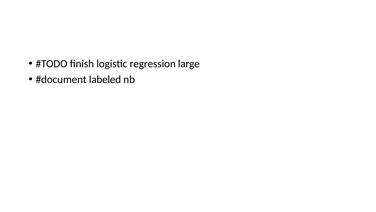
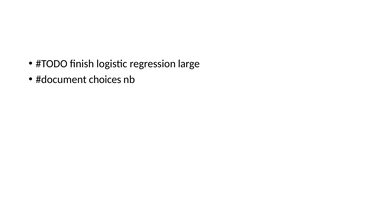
labeled: labeled -> choices
